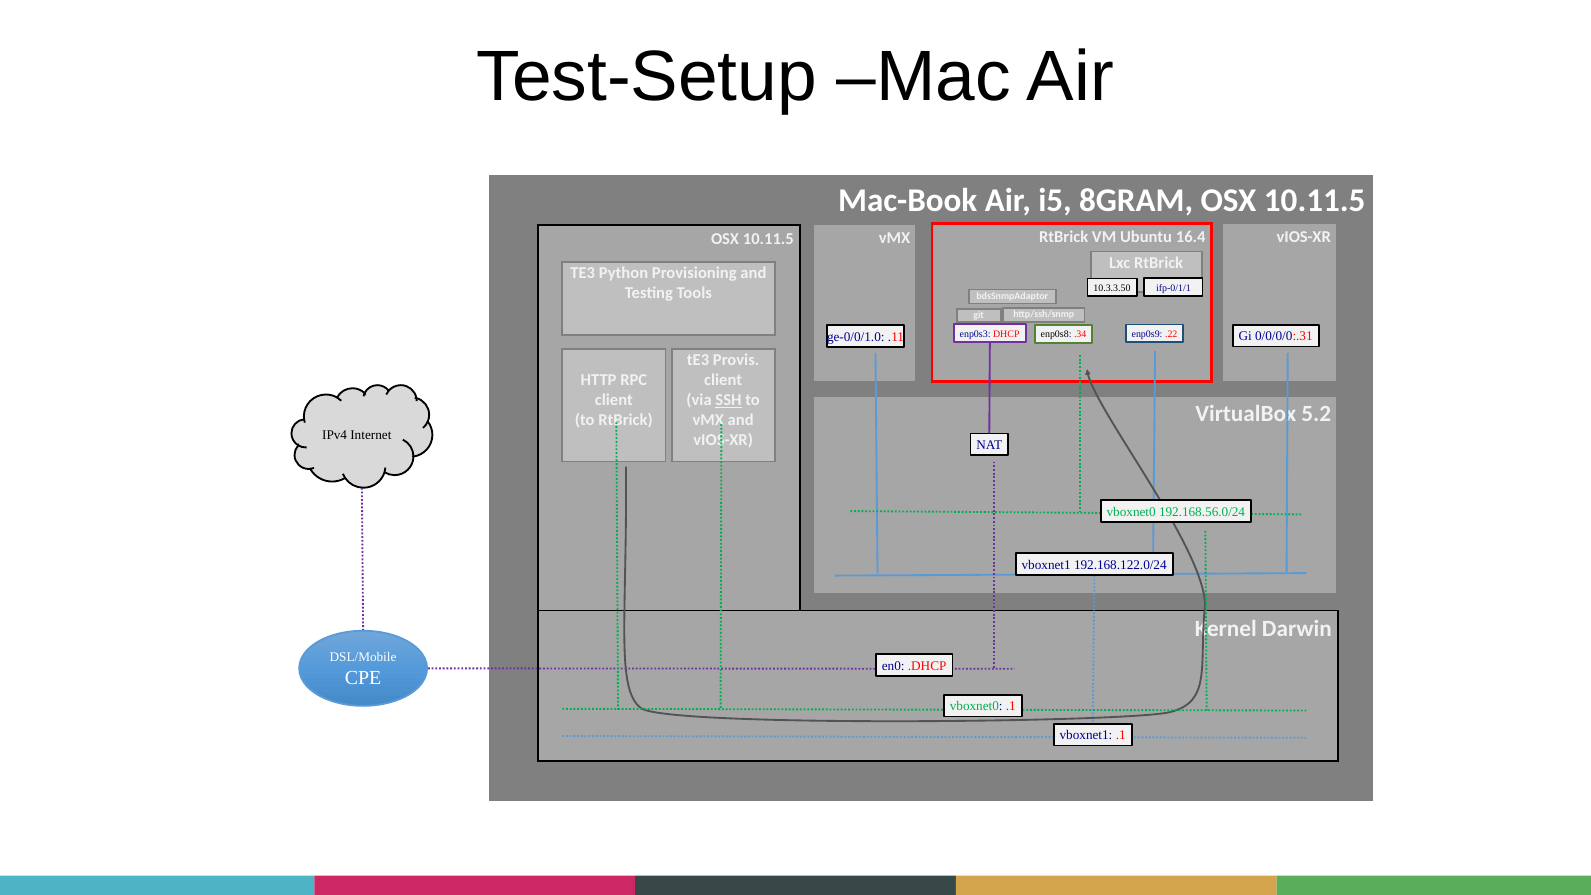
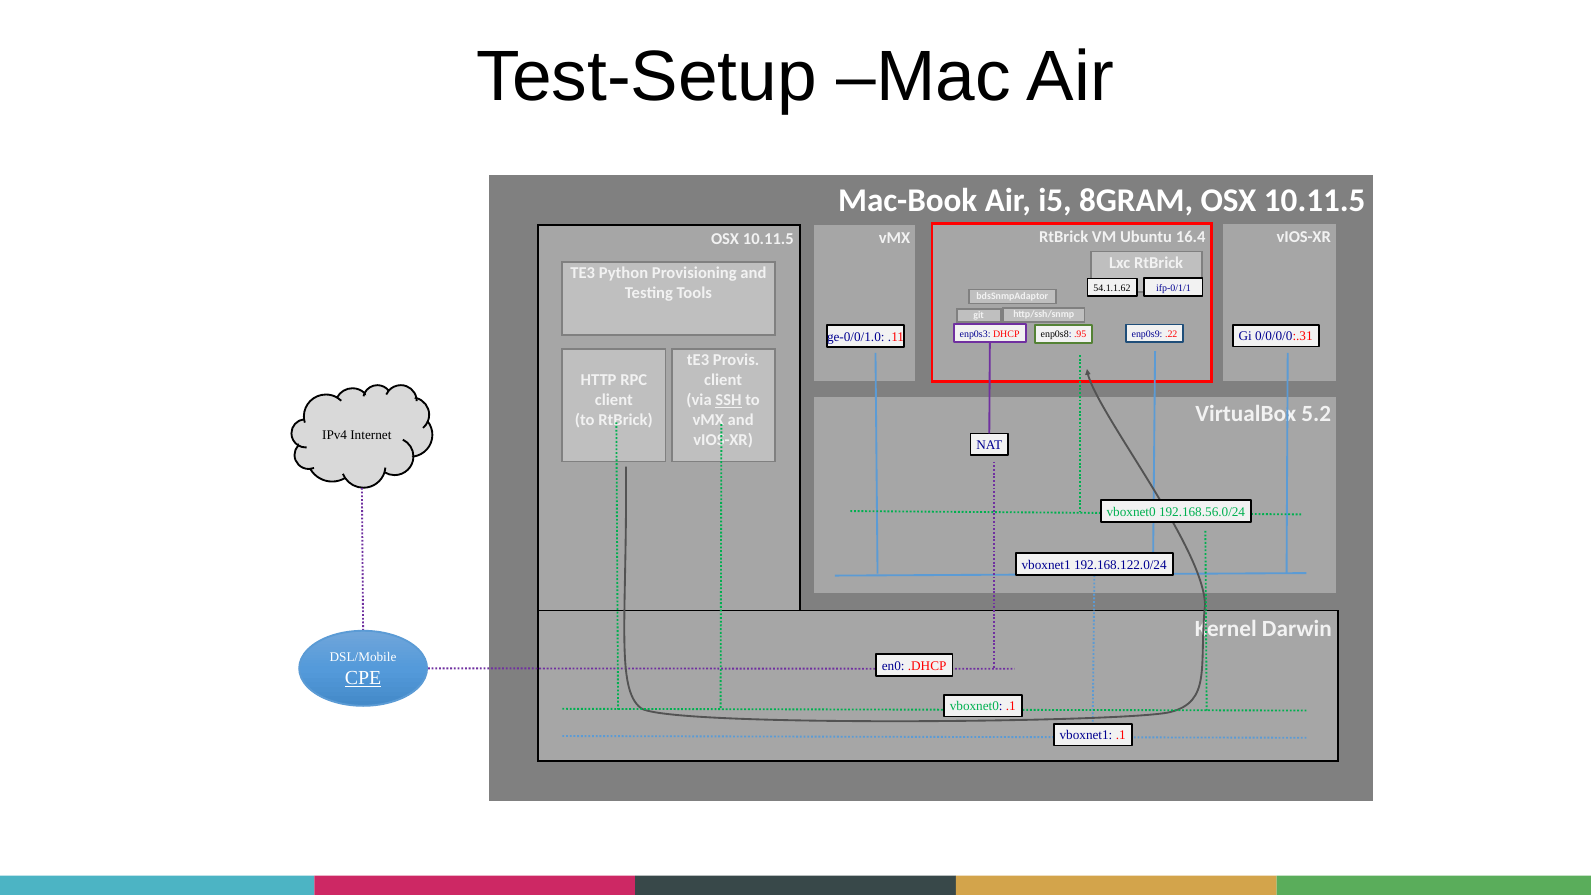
10.3.3.50: 10.3.3.50 -> 54.1.1.62
.34: .34 -> .95
CPE underline: none -> present
